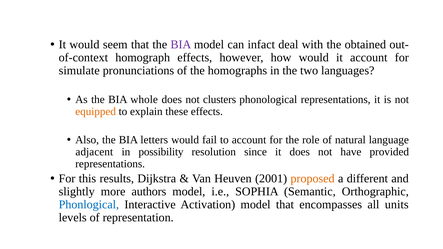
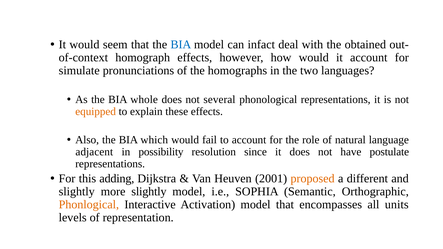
BIA at (181, 45) colour: purple -> blue
clusters: clusters -> several
letters: letters -> which
provided: provided -> postulate
results: results -> adding
more authors: authors -> slightly
Phonlogical colour: blue -> orange
